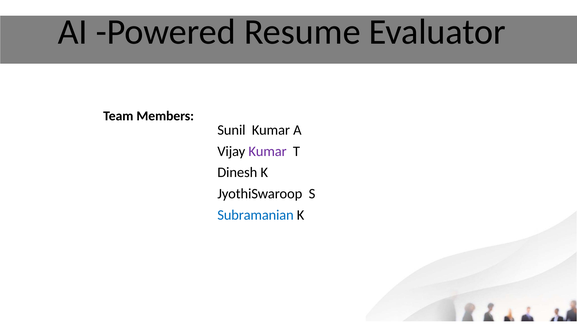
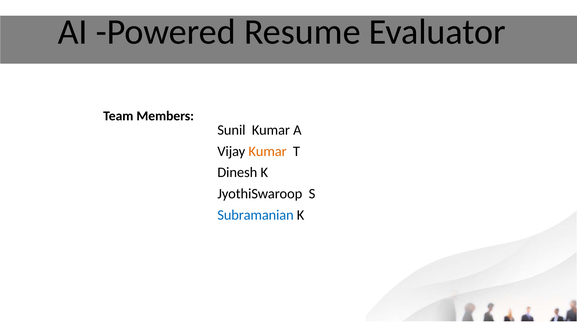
Kumar at (268, 151) colour: purple -> orange
